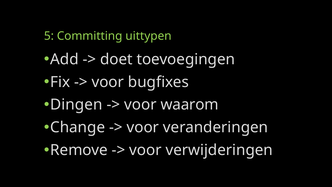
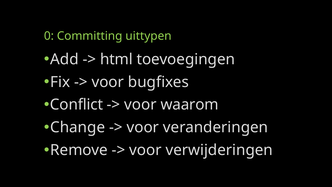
5: 5 -> 0
doet: doet -> html
Dingen: Dingen -> Conflict
